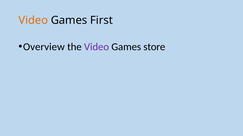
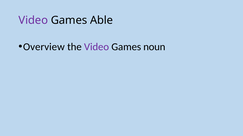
Video at (33, 20) colour: orange -> purple
First: First -> Able
store: store -> noun
